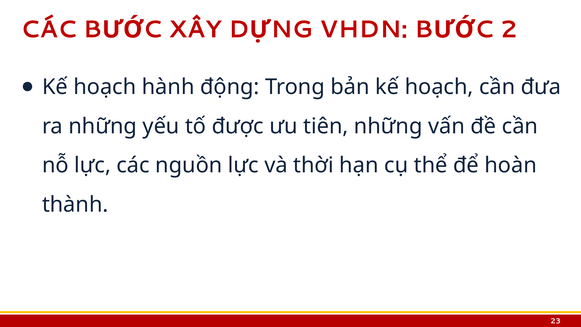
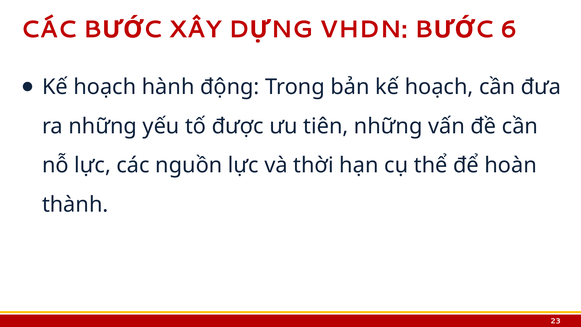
2: 2 -> 6
